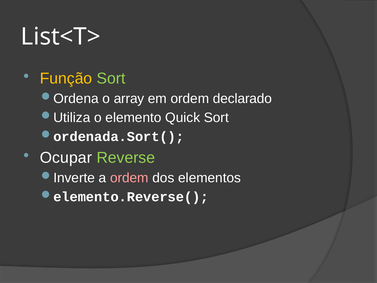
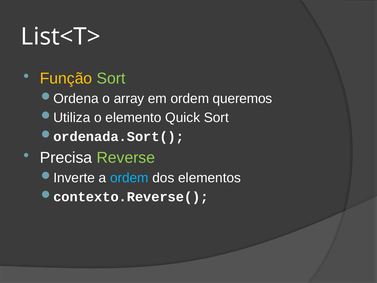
declarado: declarado -> queremos
Ocupar: Ocupar -> Precisa
ordem at (129, 178) colour: pink -> light blue
elemento.Reverse(: elemento.Reverse( -> contexto.Reverse(
